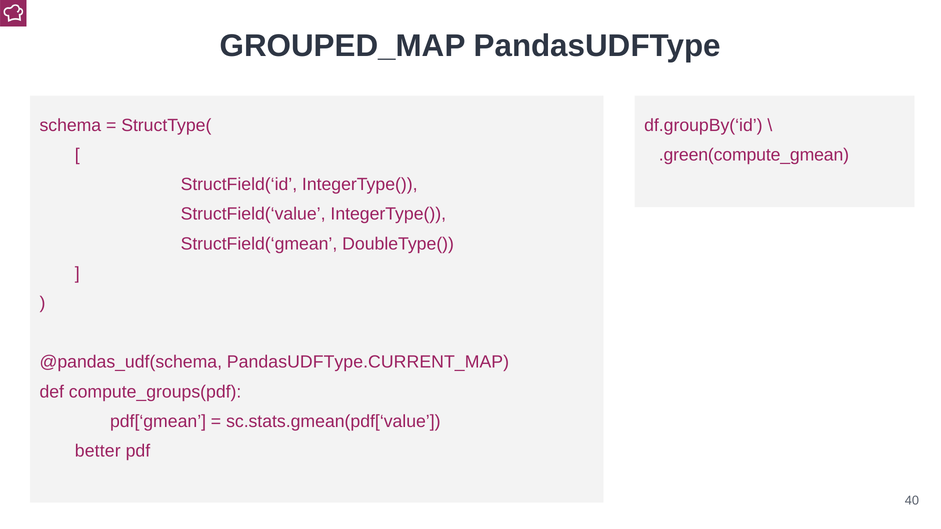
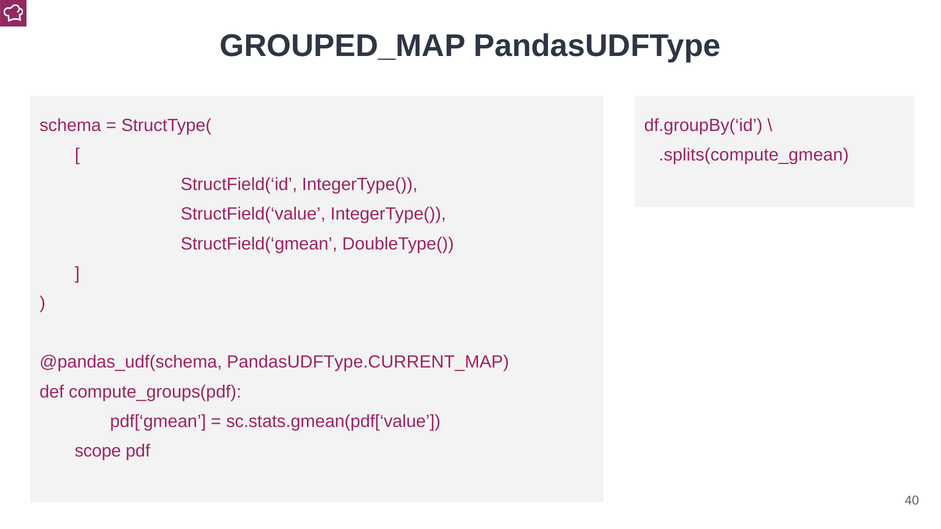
.green(compute_gmean: .green(compute_gmean -> .splits(compute_gmean
better: better -> scope
